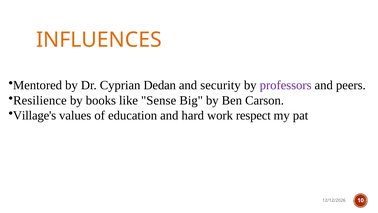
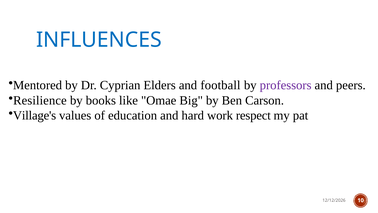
INFLUENCES colour: orange -> blue
Dedan: Dedan -> Elders
security: security -> football
Sense: Sense -> Omae
